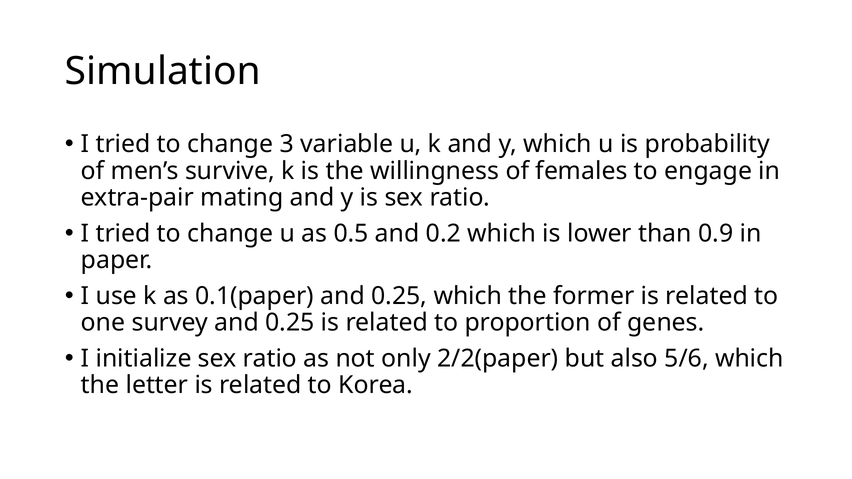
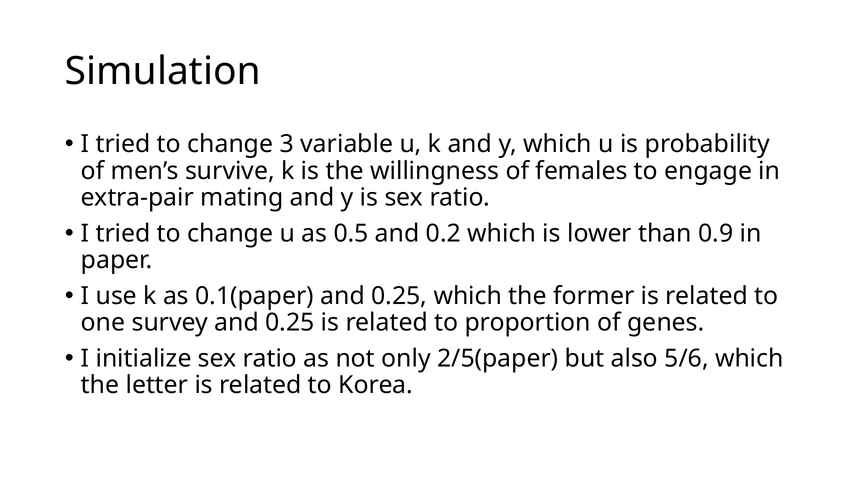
2/2(paper: 2/2(paper -> 2/5(paper
